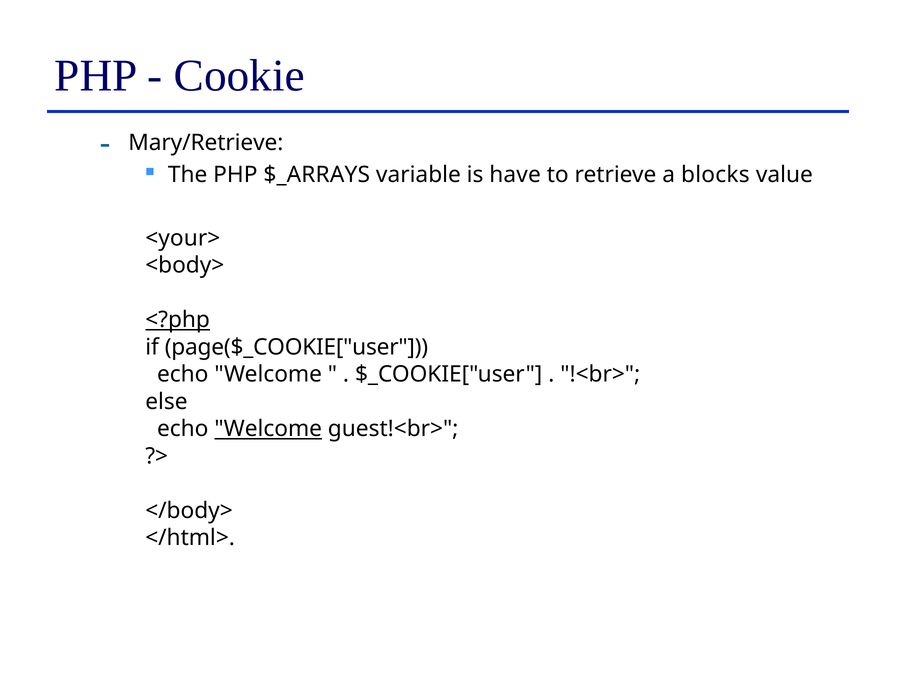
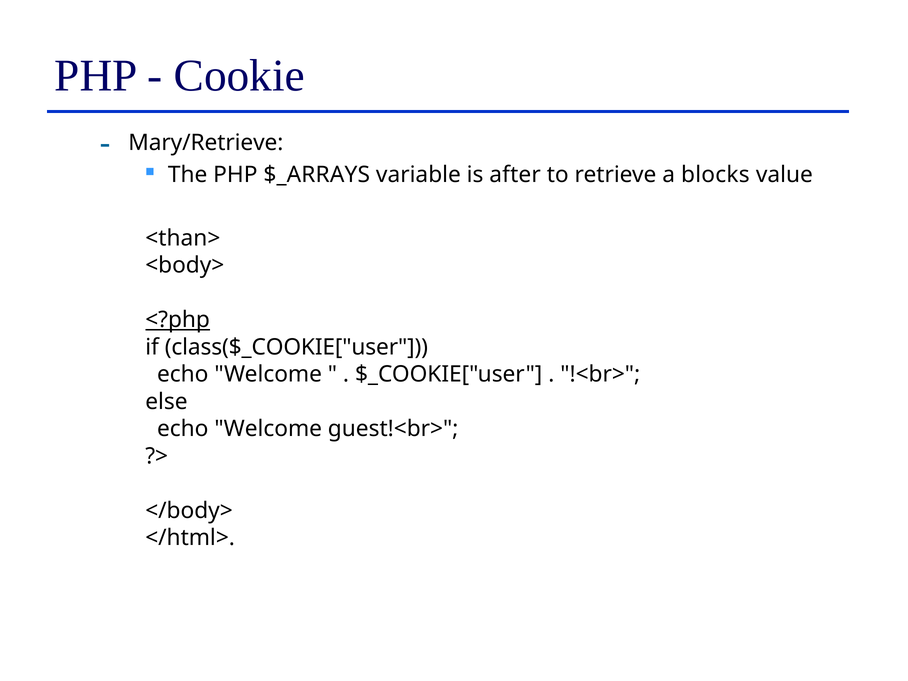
have: have -> after
<your>: <your> -> <than>
page($_COOKIE["user: page($_COOKIE["user -> class($_COOKIE["user
Welcome at (268, 429) underline: present -> none
